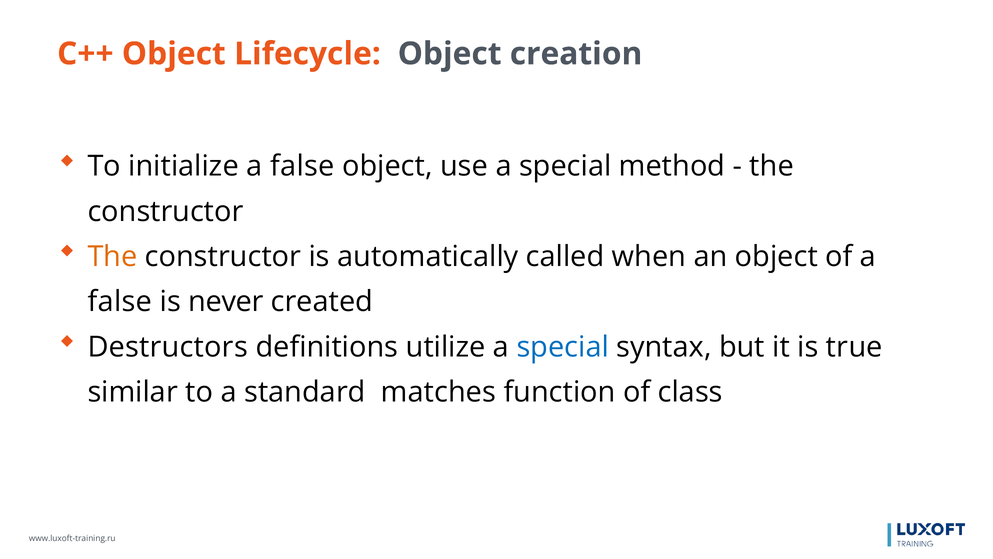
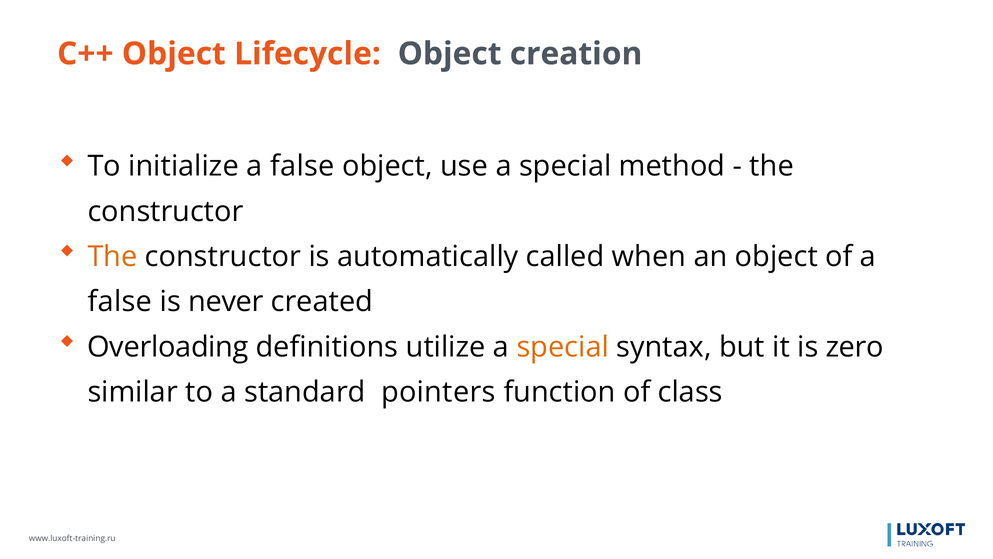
Destructors: Destructors -> Overloading
special at (563, 347) colour: blue -> orange
true: true -> zero
matches: matches -> pointers
